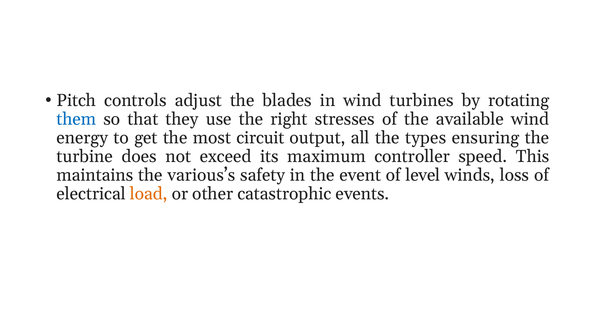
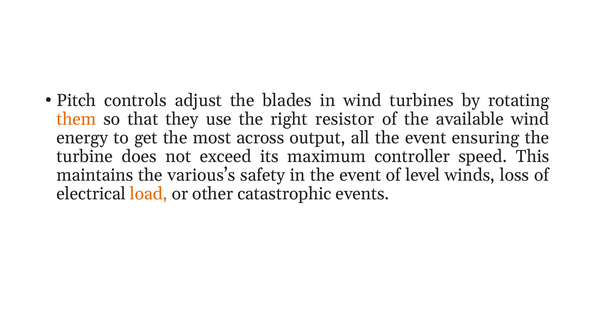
them colour: blue -> orange
stresses: stresses -> resistor
circuit: circuit -> across
all the types: types -> event
